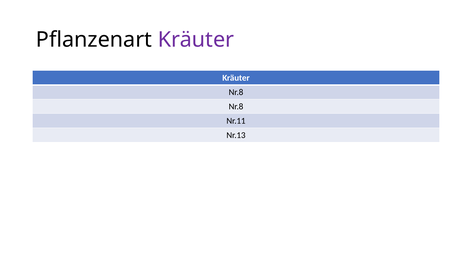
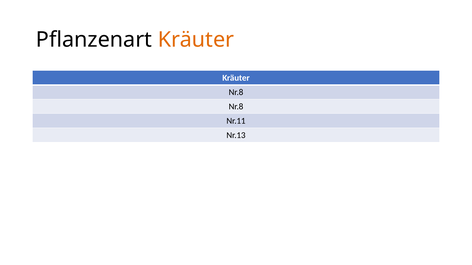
Kräuter at (196, 40) colour: purple -> orange
